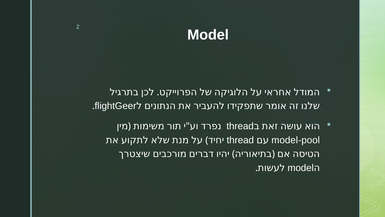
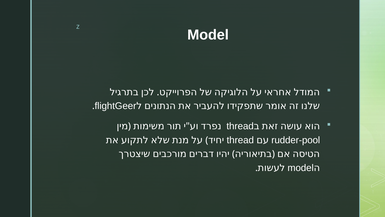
model-pool: model-pool -> rudder-pool
